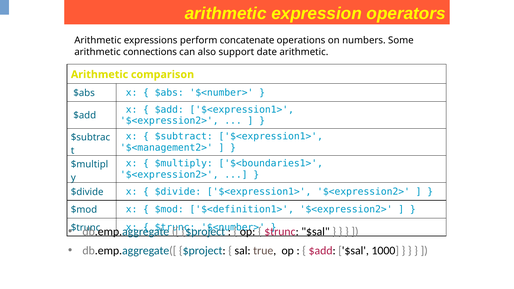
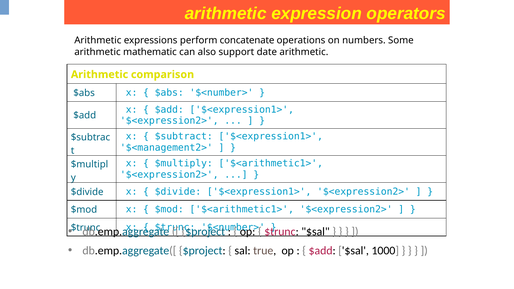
connections: connections -> mathematic
$multiply $<boundaries1>: $<boundaries1> -> $<arithmetic1>
$mod $<definition1>: $<definition1> -> $<arithmetic1>
